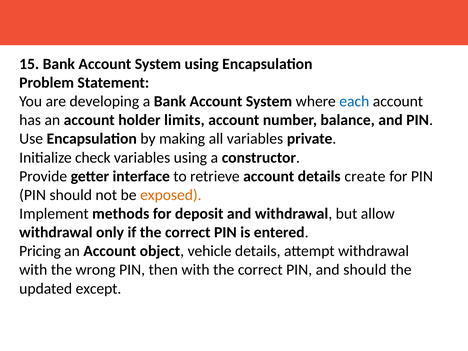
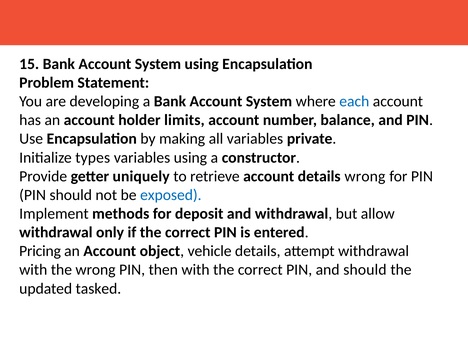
check: check -> types
interface: interface -> uniquely
details create: create -> wrong
exposed colour: orange -> blue
except: except -> tasked
